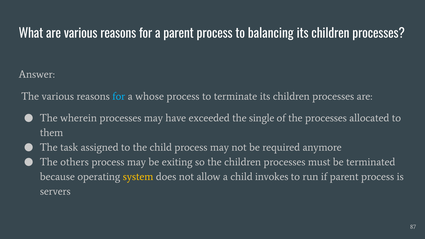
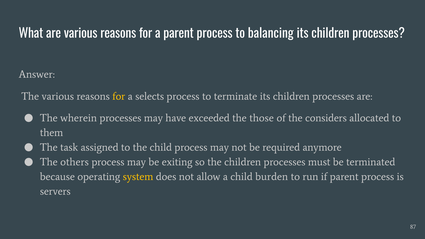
for at (119, 96) colour: light blue -> yellow
whose: whose -> selects
single: single -> those
the processes: processes -> considers
invokes: invokes -> burden
